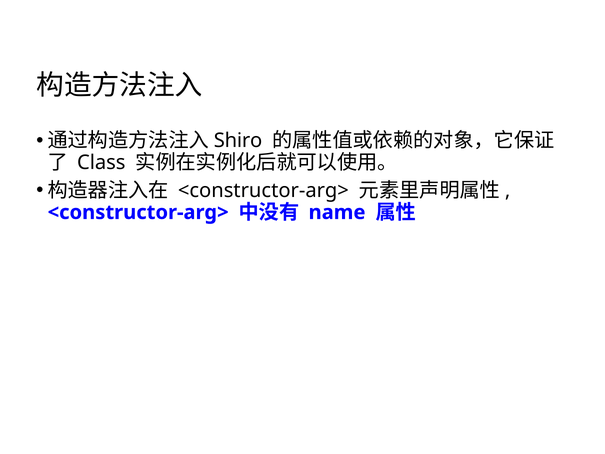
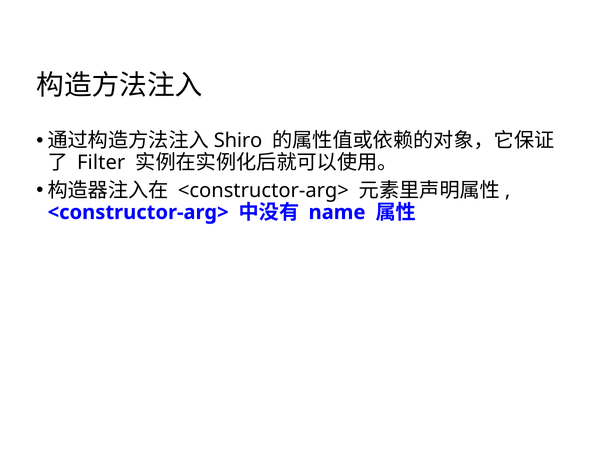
Class: Class -> Filter
